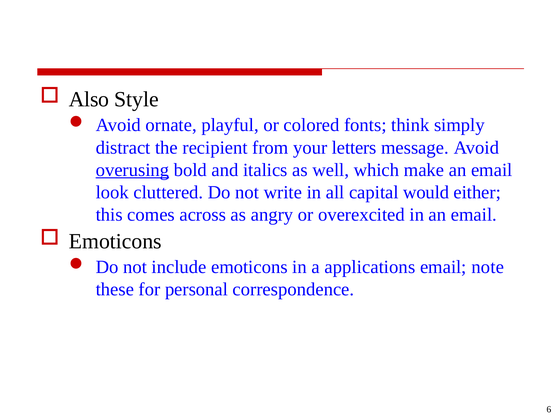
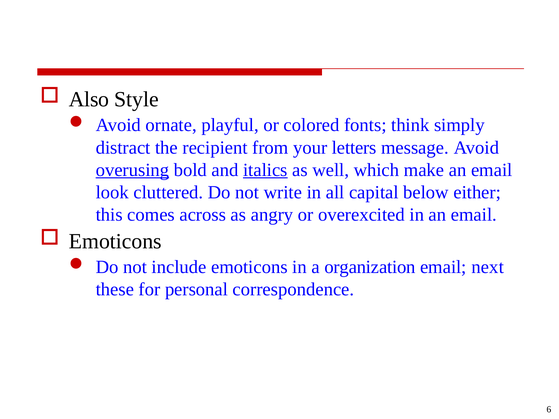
italics underline: none -> present
would: would -> below
applications: applications -> organization
note: note -> next
